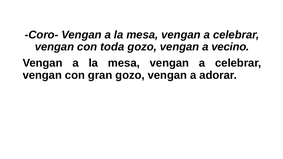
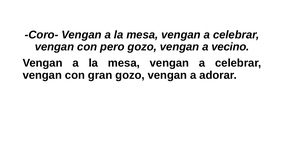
toda: toda -> pero
